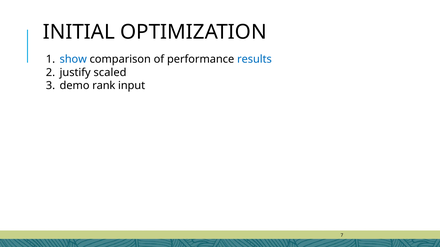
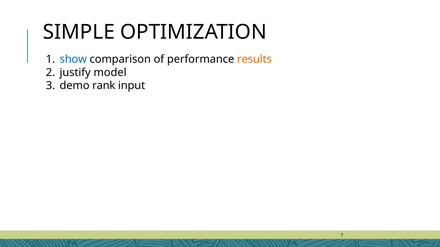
INITIAL: INITIAL -> SIMPLE
results colour: blue -> orange
scaled: scaled -> model
